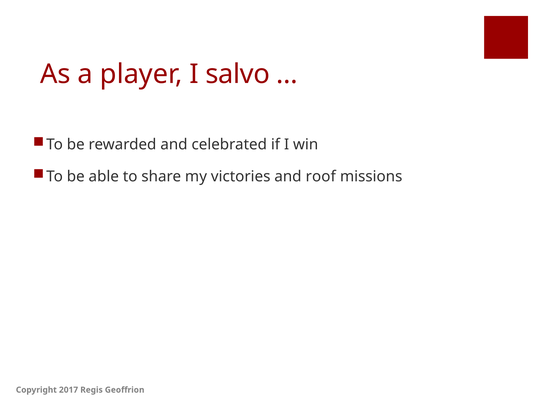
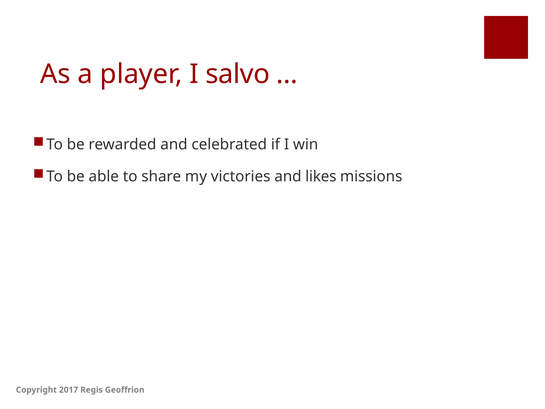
roof: roof -> likes
